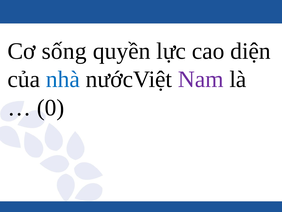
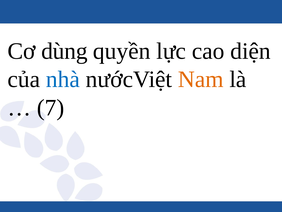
sống: sống -> dùng
Nam colour: purple -> orange
0: 0 -> 7
